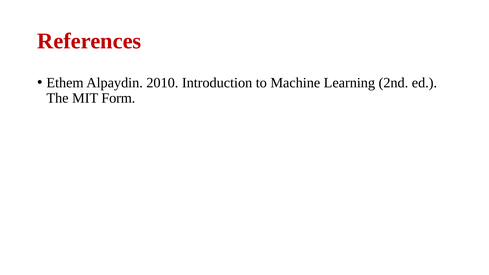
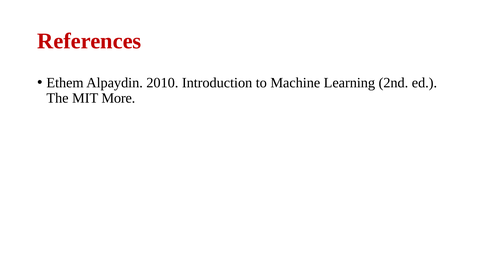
Form: Form -> More
